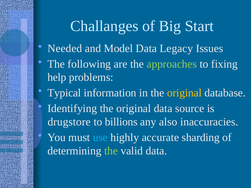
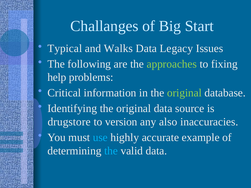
Needed: Needed -> Typical
Model: Model -> Walks
Typical: Typical -> Critical
original at (184, 93) colour: yellow -> light green
billions: billions -> version
sharding: sharding -> example
the at (111, 151) colour: light green -> light blue
